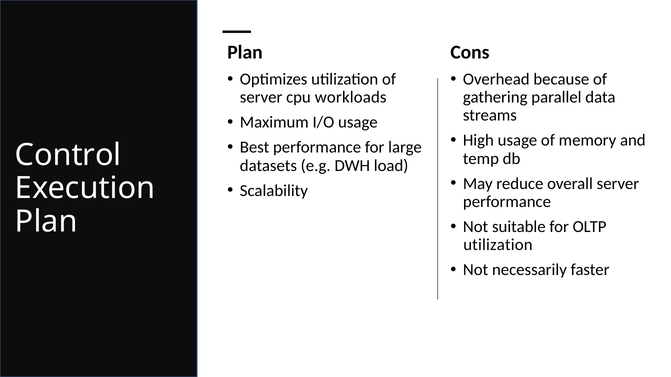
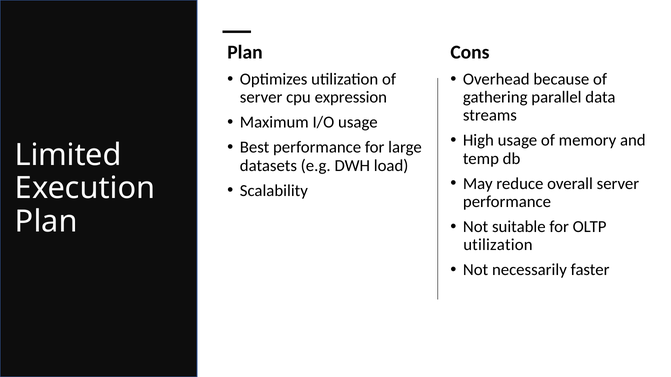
workloads: workloads -> expression
Control: Control -> Limited
